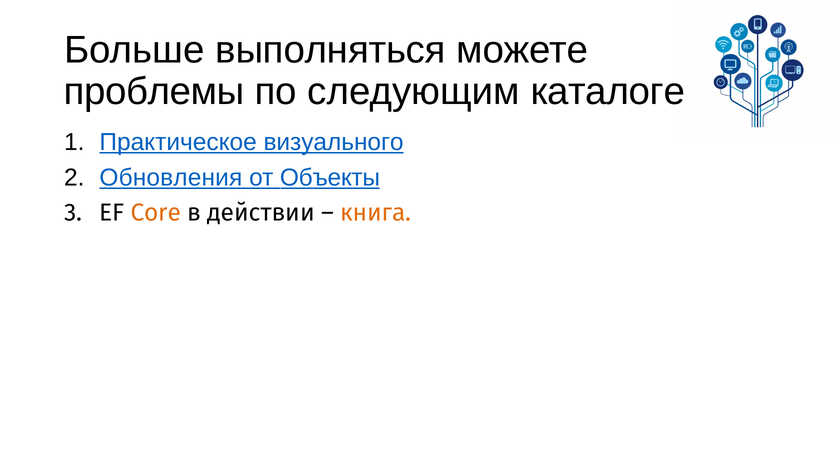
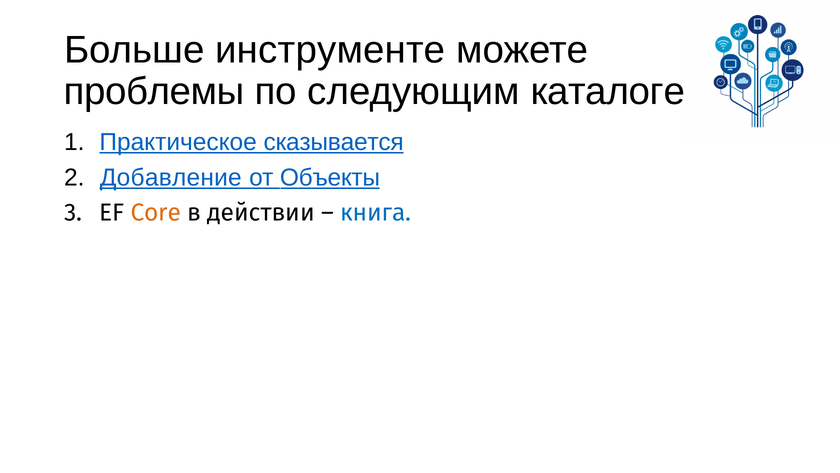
выполняться: выполняться -> инструменте
визуального: визуального -> сказывается
Обновления: Обновления -> Добавление
книга colour: orange -> blue
